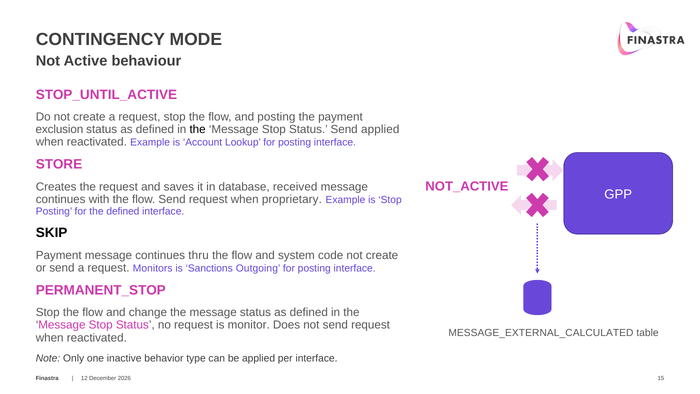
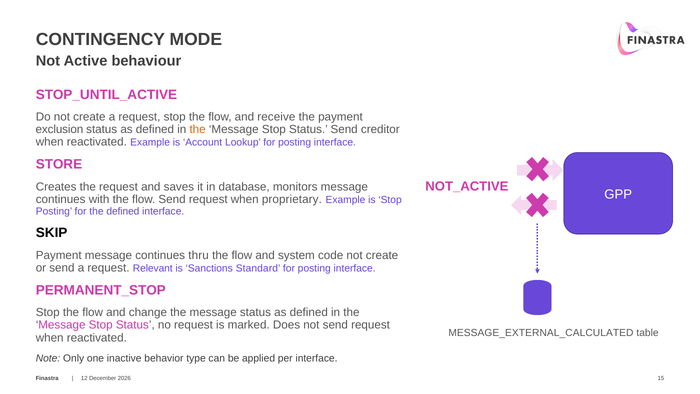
and posting: posting -> receive
the at (198, 129) colour: black -> orange
Send applied: applied -> creditor
received: received -> monitors
Monitors: Monitors -> Relevant
Outgoing: Outgoing -> Standard
monitor: monitor -> marked
